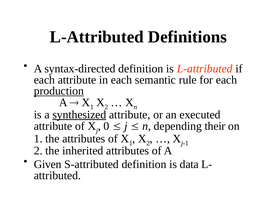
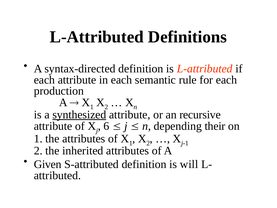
production underline: present -> none
executed: executed -> recursive
0: 0 -> 6
data: data -> will
